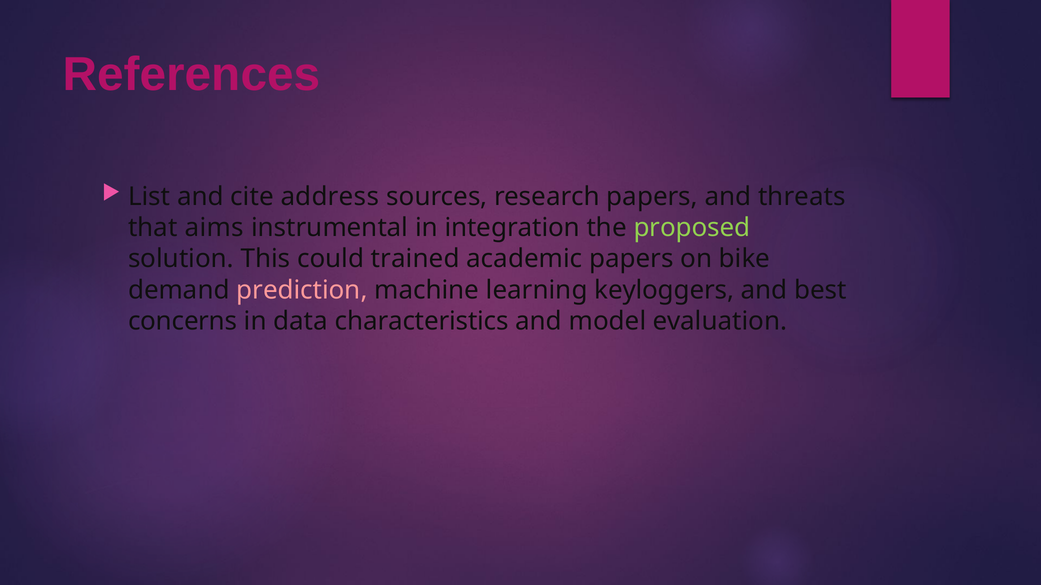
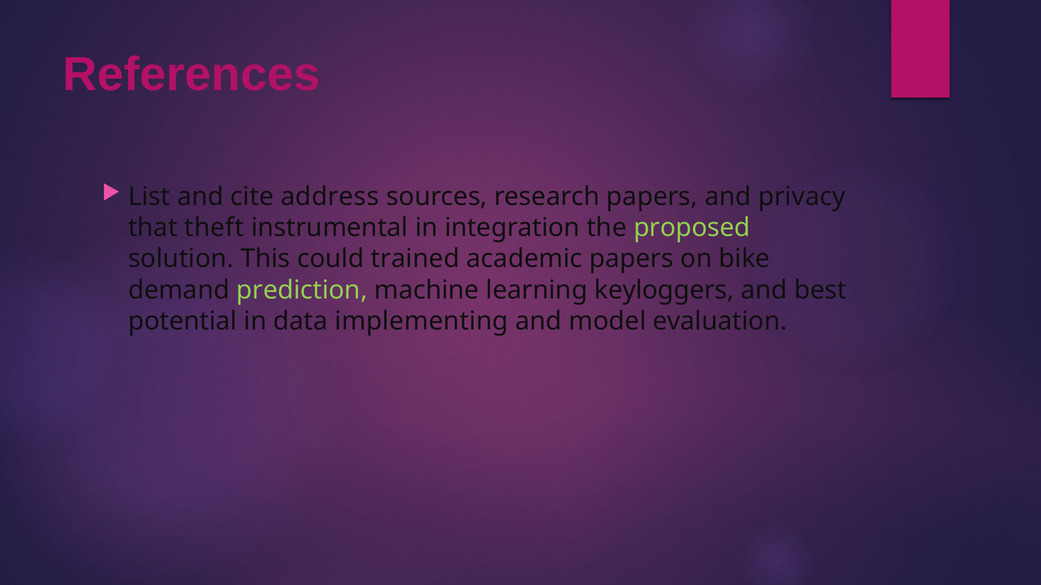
threats: threats -> privacy
aims: aims -> theft
prediction colour: pink -> light green
concerns: concerns -> potential
characteristics: characteristics -> implementing
